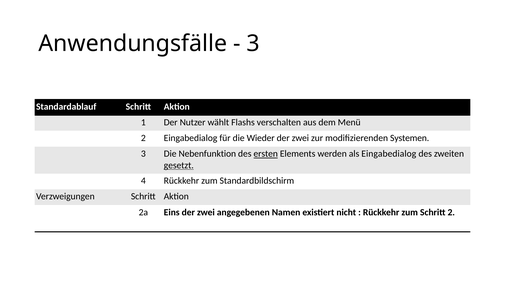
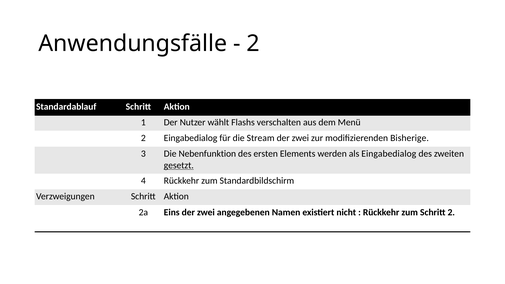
3 at (253, 43): 3 -> 2
Wieder: Wieder -> Stream
Systemen: Systemen -> Bisherige
ersten underline: present -> none
